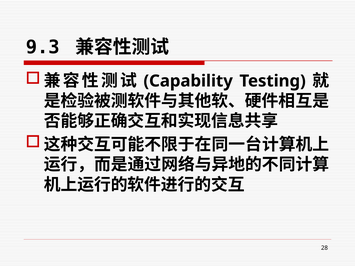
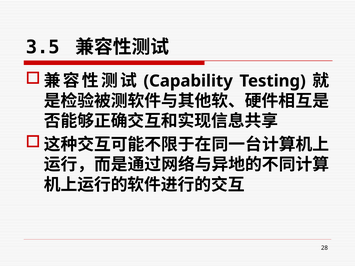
9.3: 9.3 -> 3.5
